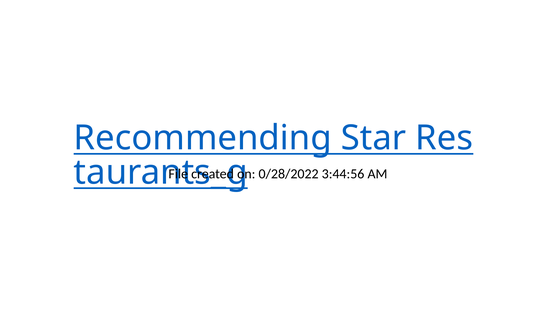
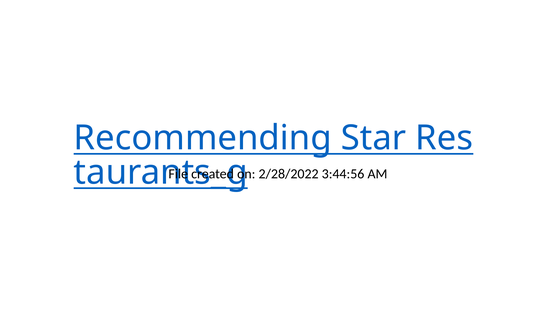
0/28/2022: 0/28/2022 -> 2/28/2022
